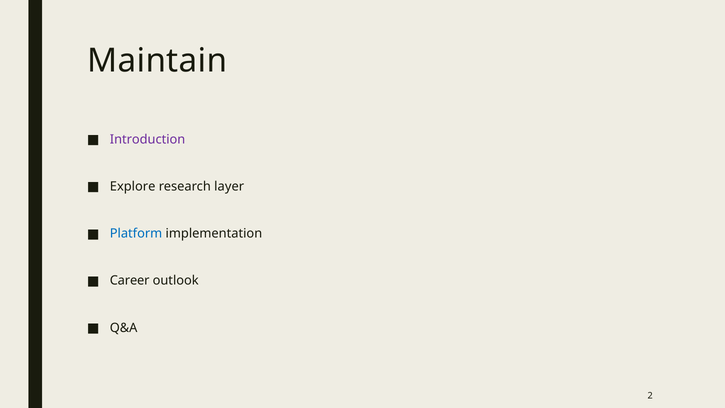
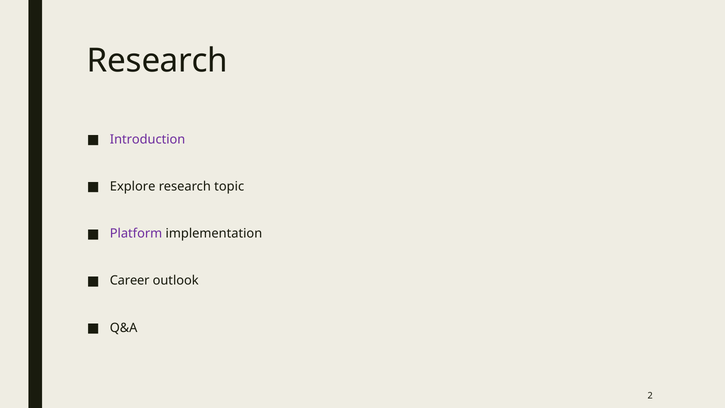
Maintain at (157, 61): Maintain -> Research
layer: layer -> topic
Platform colour: blue -> purple
